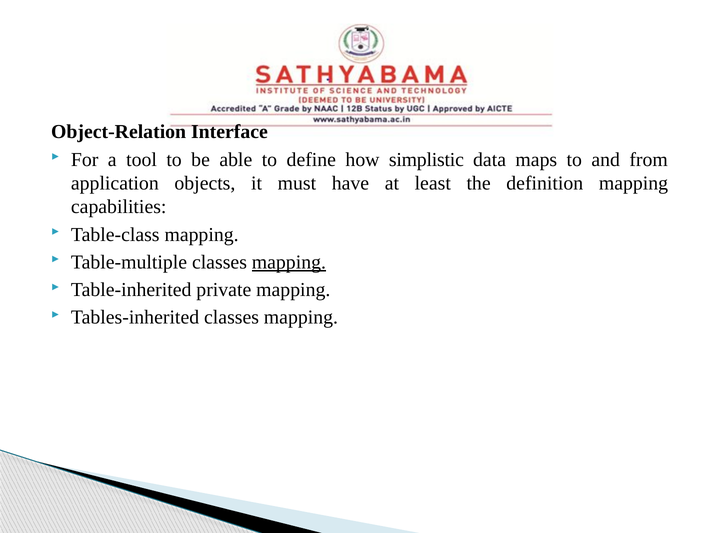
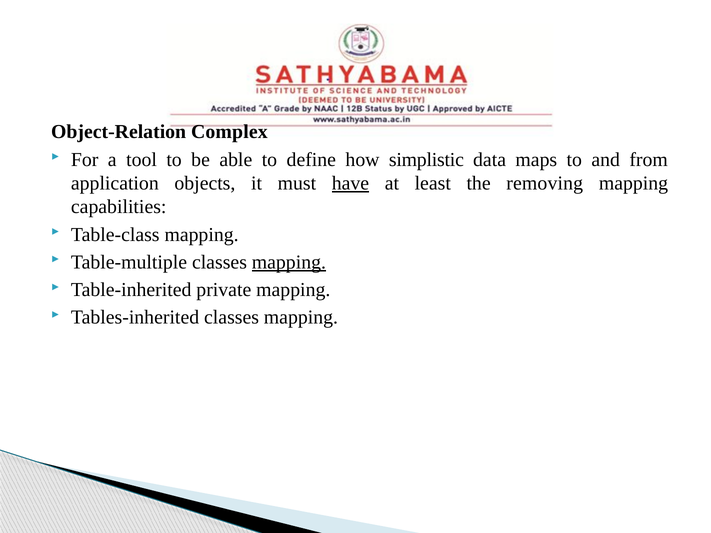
Interface: Interface -> Complex
have underline: none -> present
definition: definition -> removing
